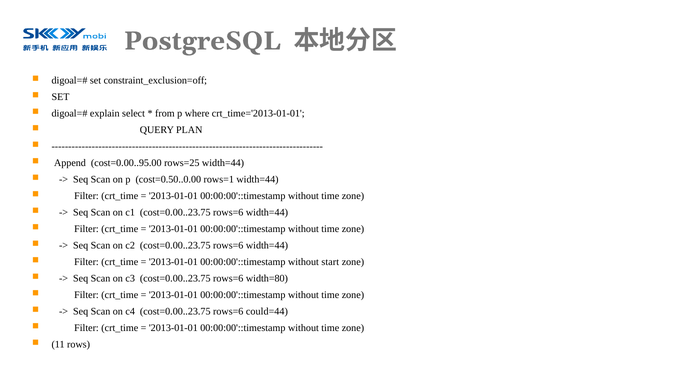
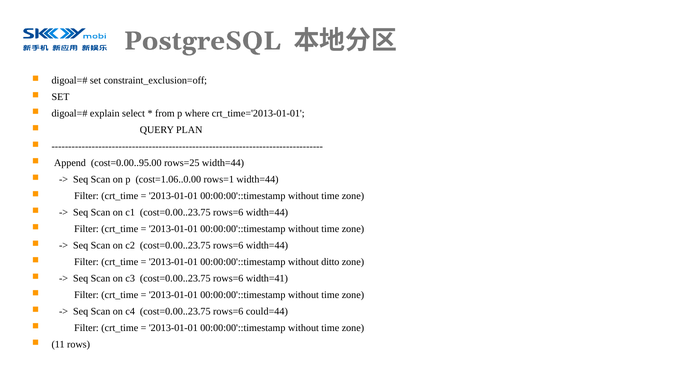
cost=0.50..0.00: cost=0.50..0.00 -> cost=1.06..0.00
start: start -> ditto
width=80: width=80 -> width=41
